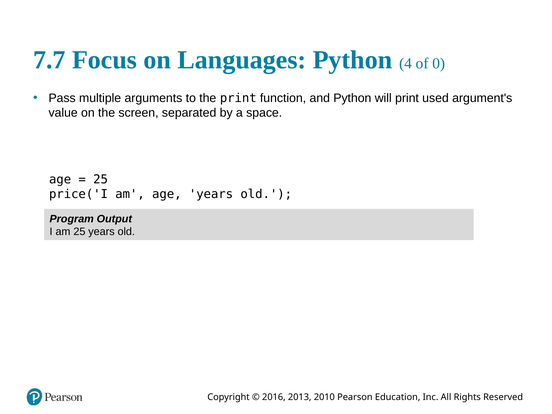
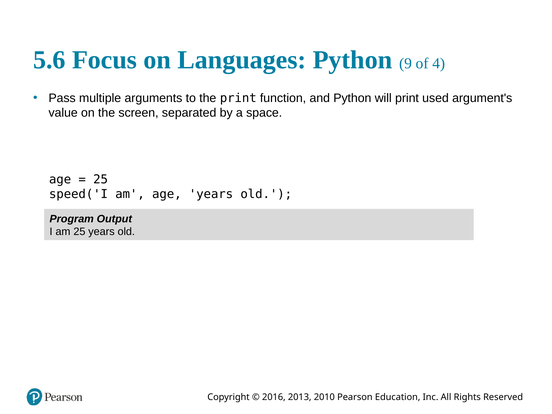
7.7: 7.7 -> 5.6
4: 4 -> 9
0: 0 -> 4
price('I: price('I -> speed('I
